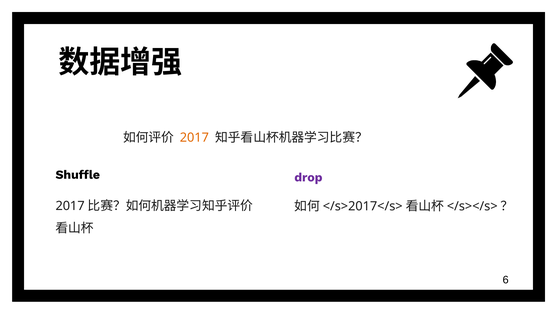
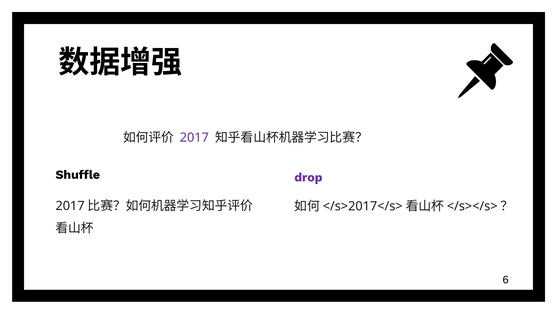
2017 colour: orange -> purple
